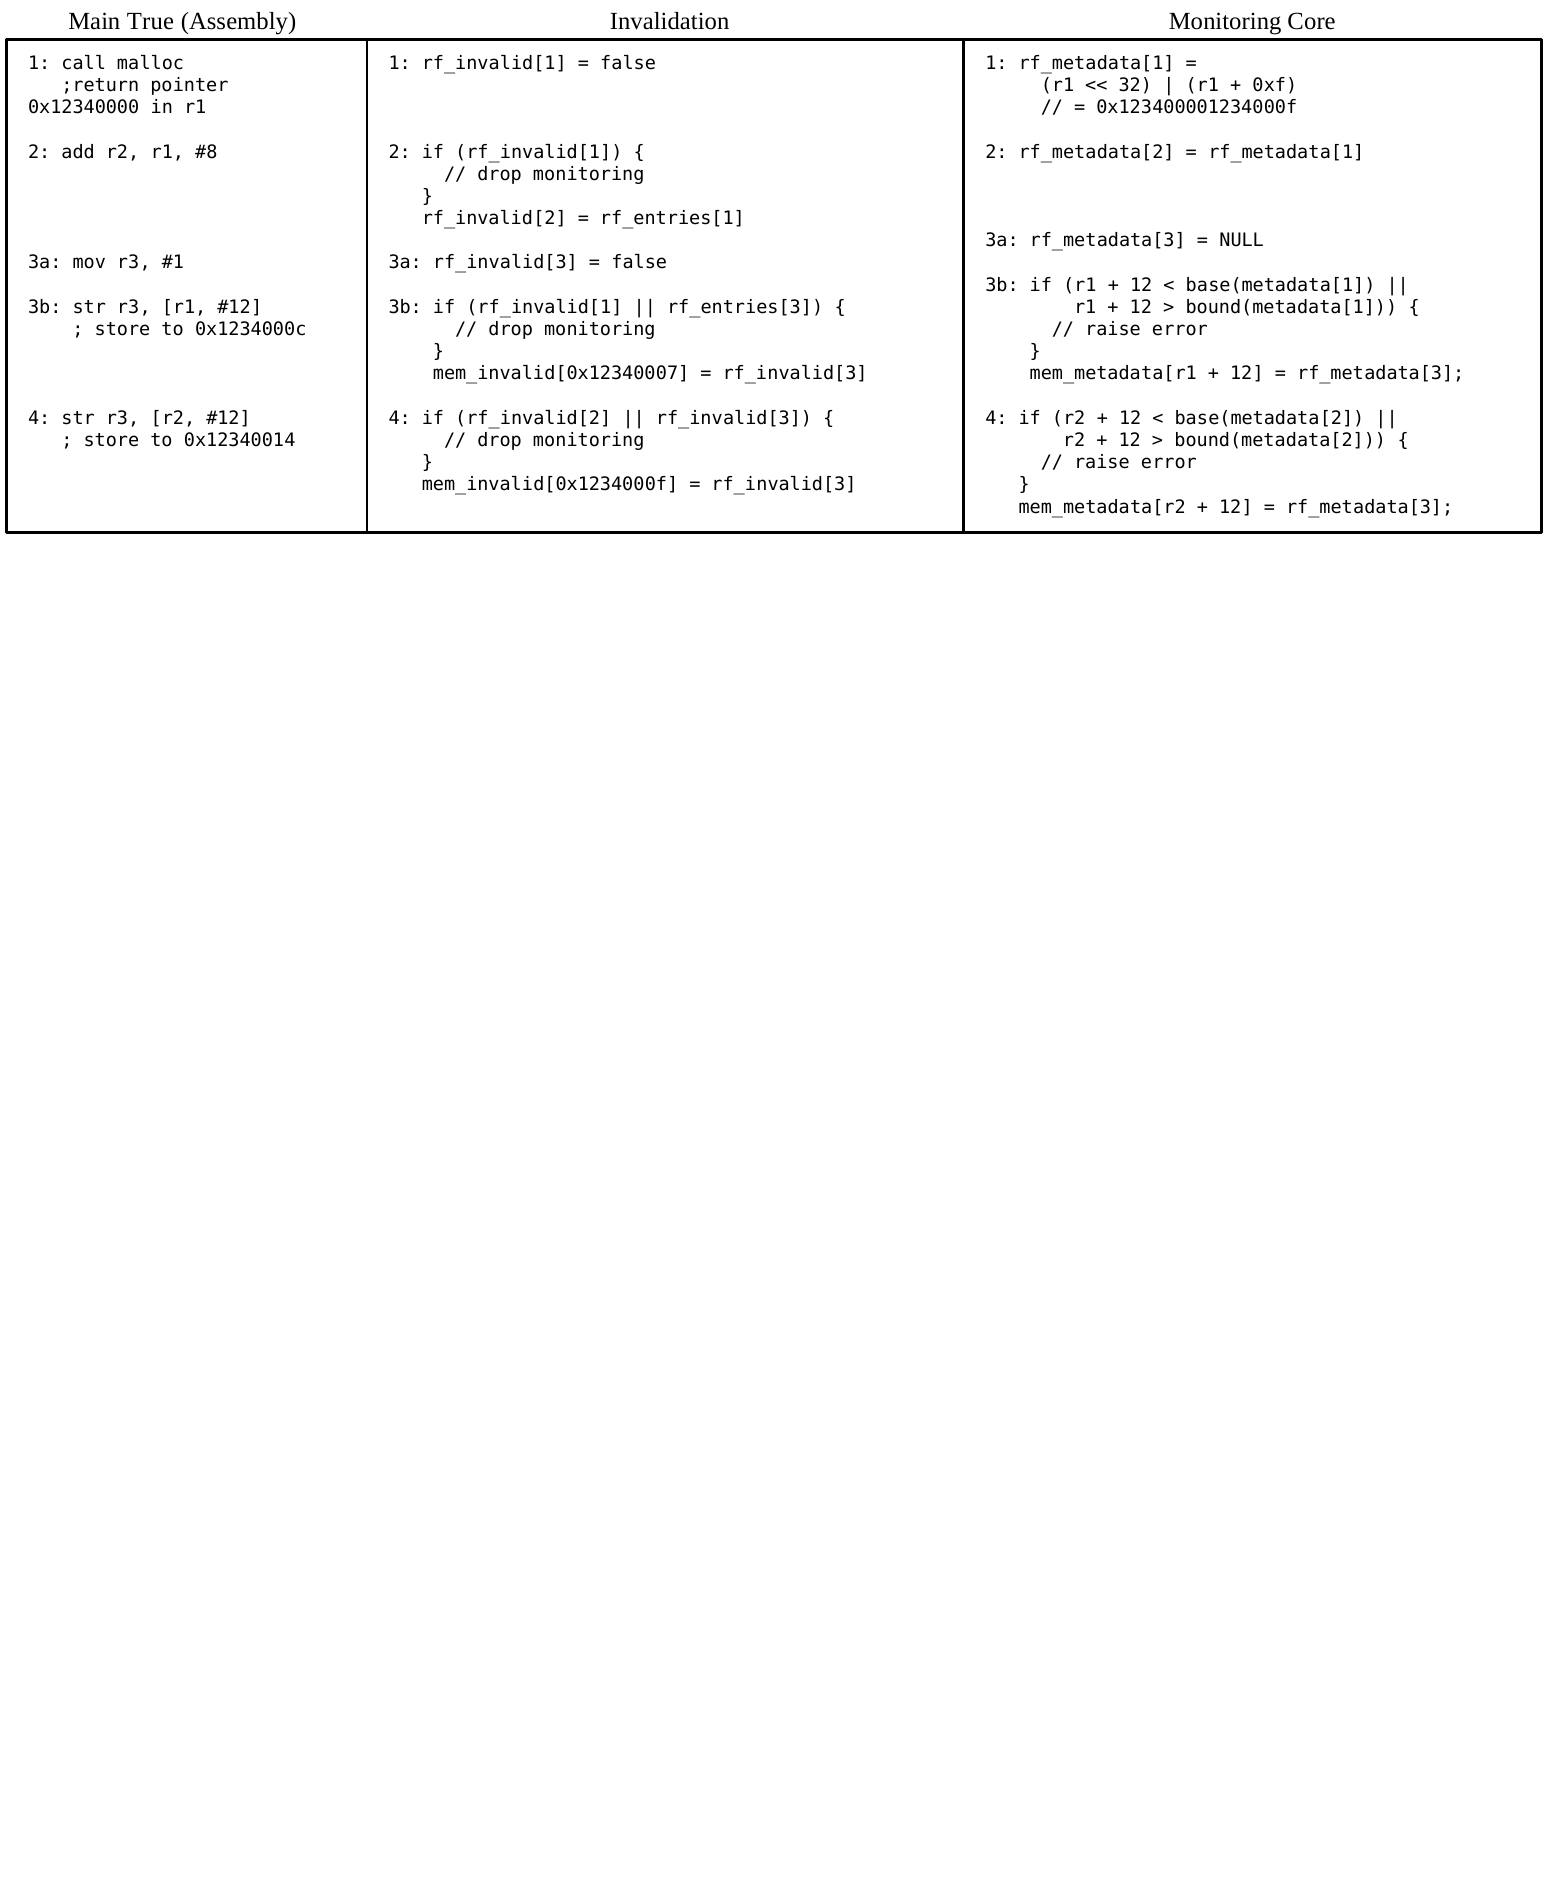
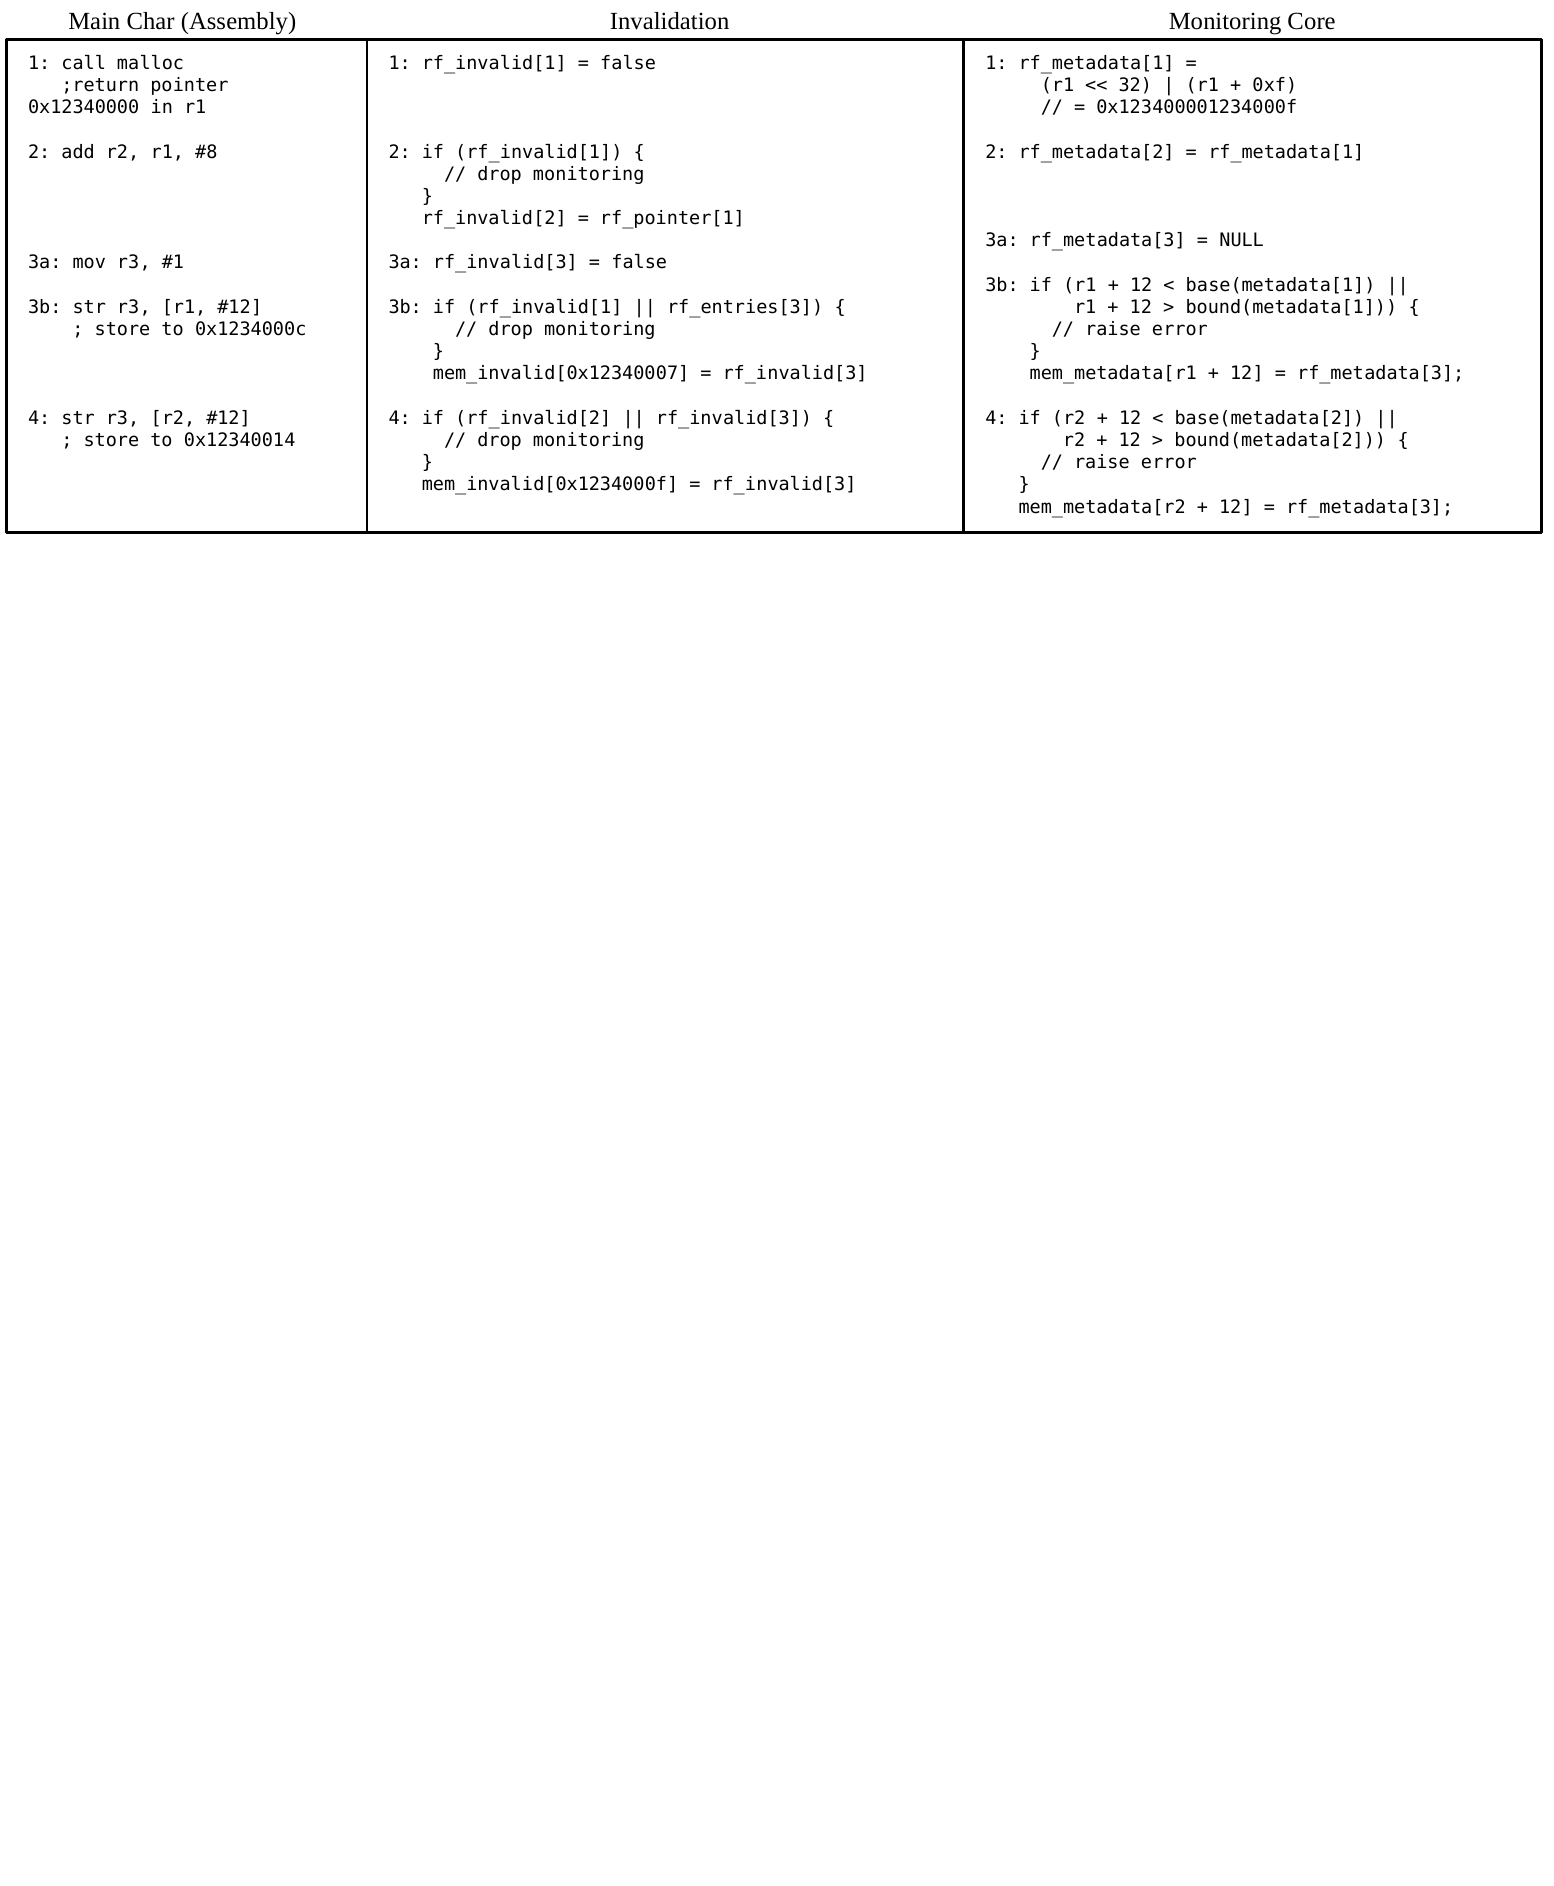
True: True -> Char
rf_entries[1: rf_entries[1 -> rf_pointer[1
